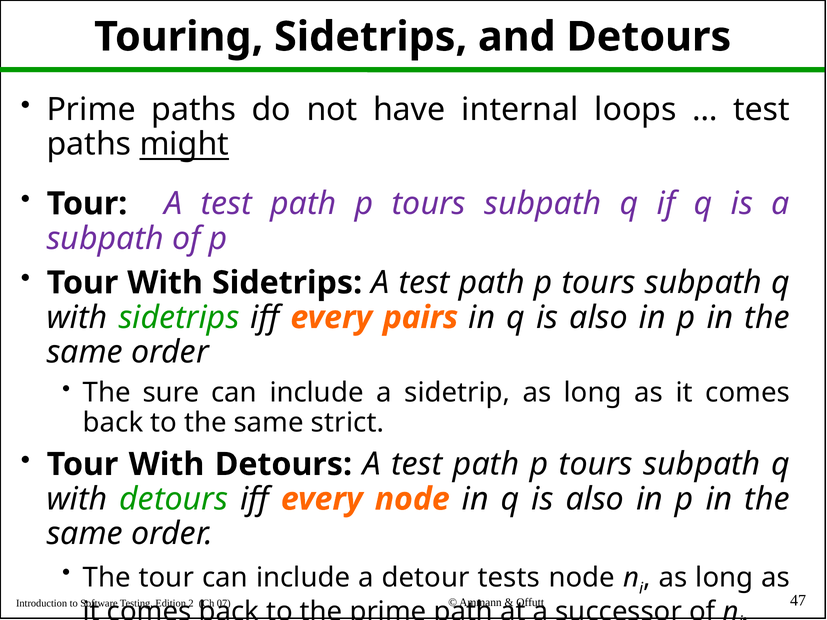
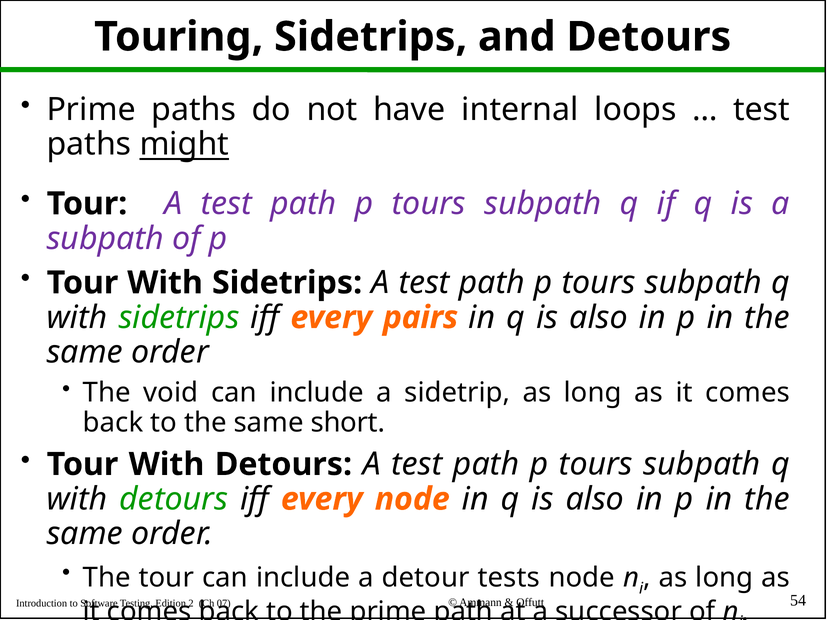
sure: sure -> void
strict: strict -> short
47: 47 -> 54
